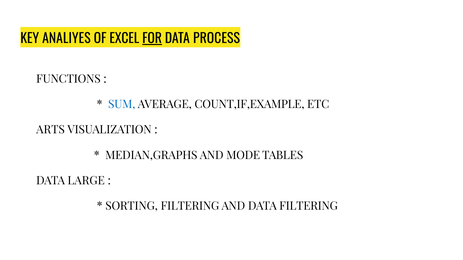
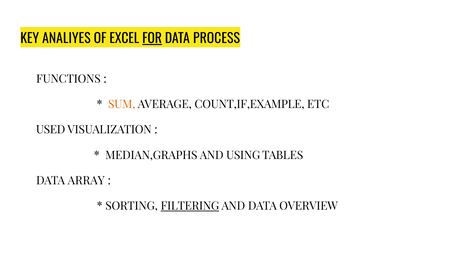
SUM colour: blue -> orange
ARTS: ARTS -> USED
MODE: MODE -> USING
LARGE: LARGE -> ARRAY
FILTERING at (190, 206) underline: none -> present
DATA FILTERING: FILTERING -> OVERVIEW
